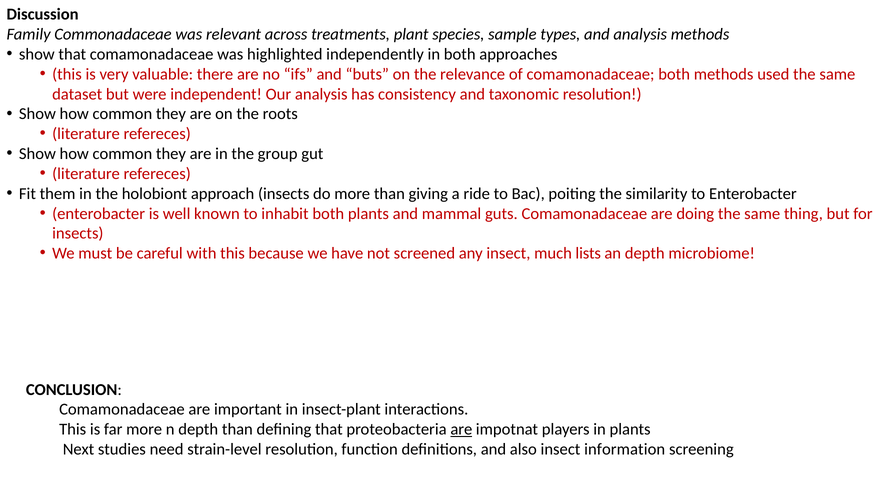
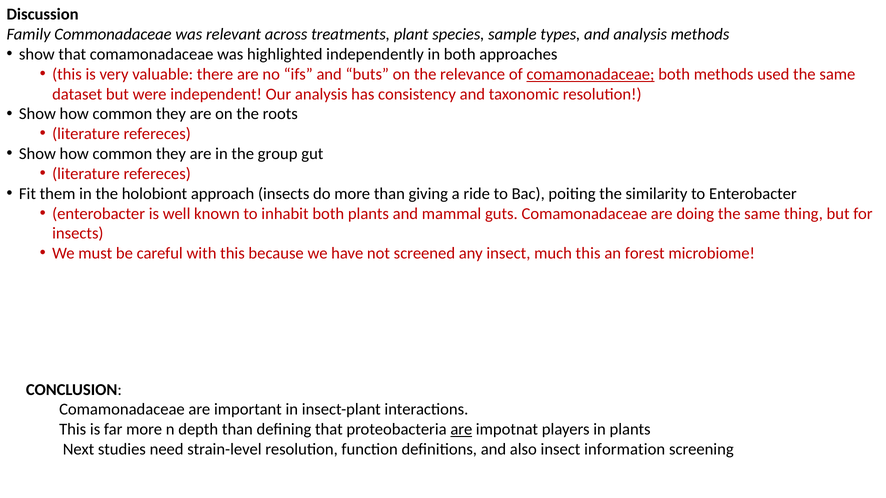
comamonadaceae at (591, 74) underline: none -> present
much lists: lists -> this
an depth: depth -> forest
